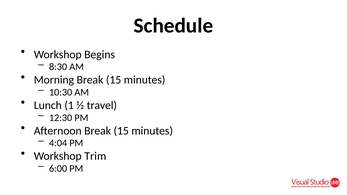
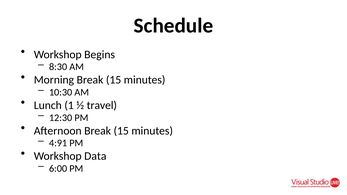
4:04: 4:04 -> 4:91
Trim: Trim -> Data
